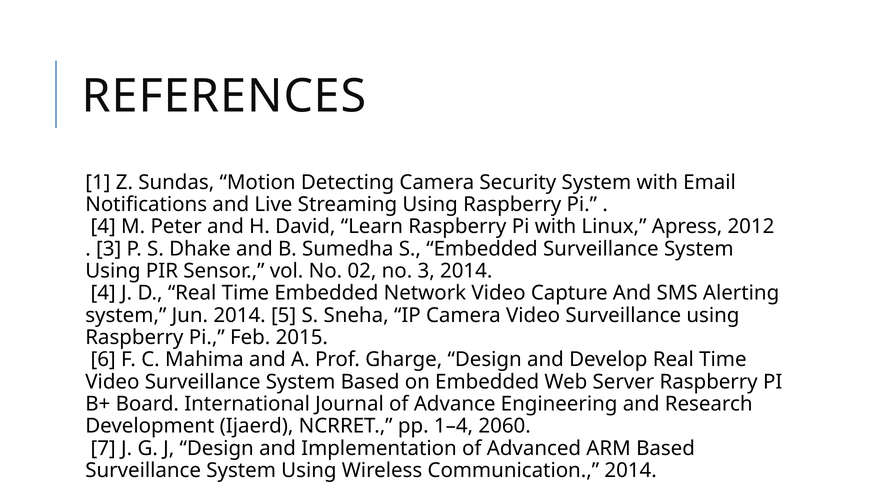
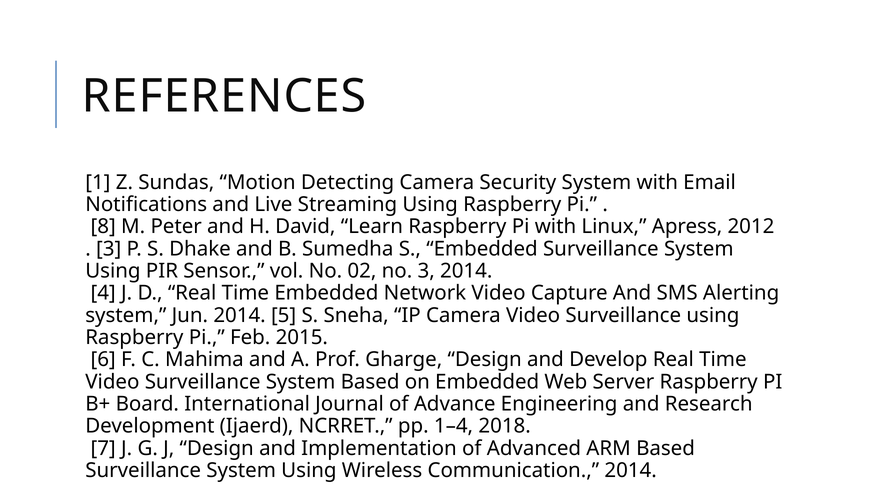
4 at (103, 227): 4 -> 8
2060: 2060 -> 2018
